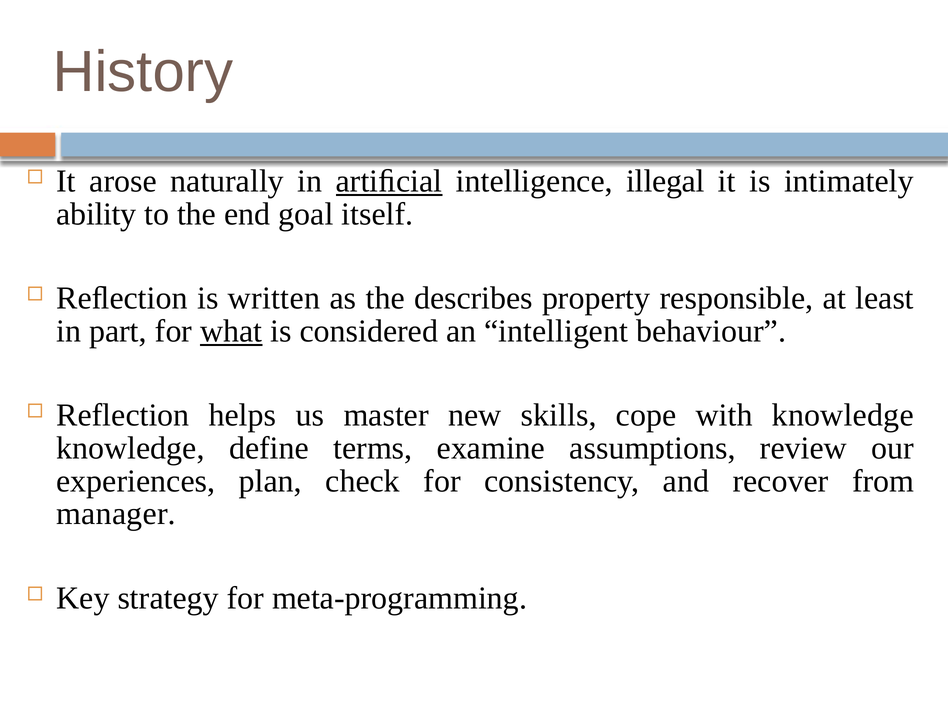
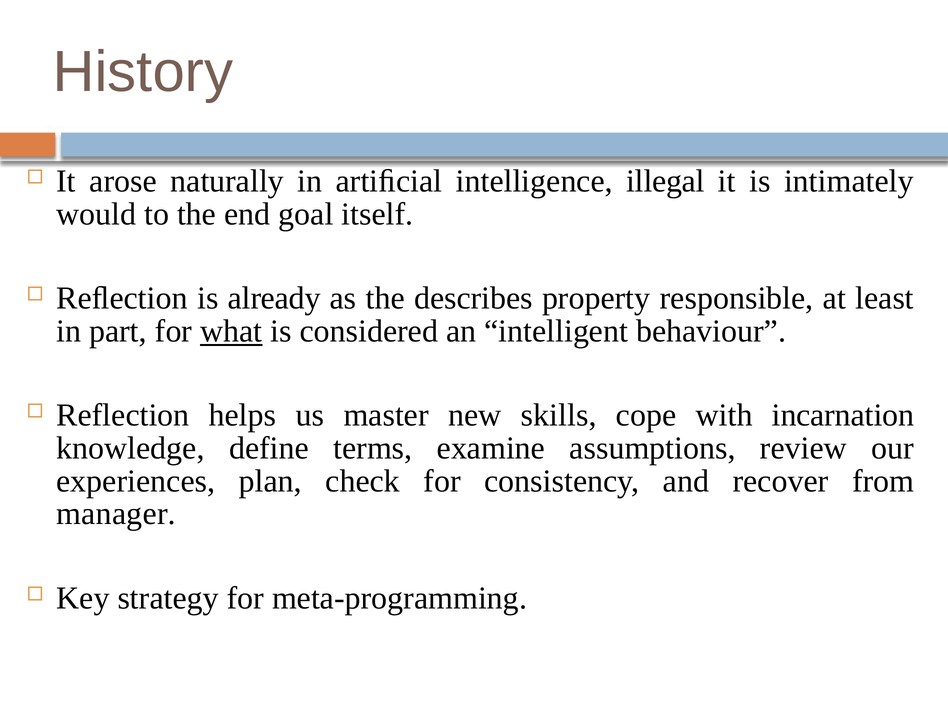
artiﬁcial underline: present -> none
ability: ability -> would
written: written -> already
with knowledge: knowledge -> incarnation
